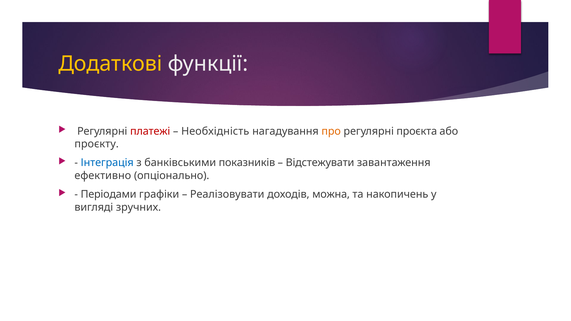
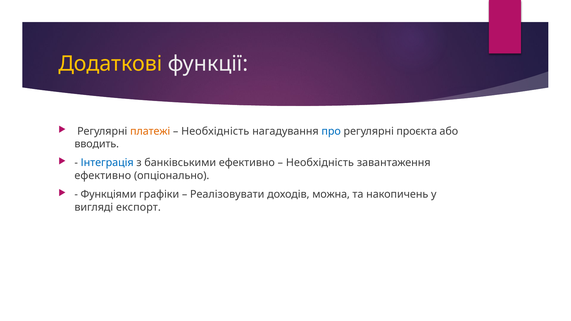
платежі colour: red -> orange
про colour: orange -> blue
проєкту: проєкту -> вводить
банківськими показників: показників -> ефективно
Відстежувати at (320, 163): Відстежувати -> Необхідність
Періодами: Періодами -> Функціями
зручних: зручних -> експорт
